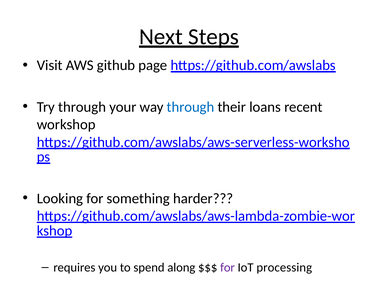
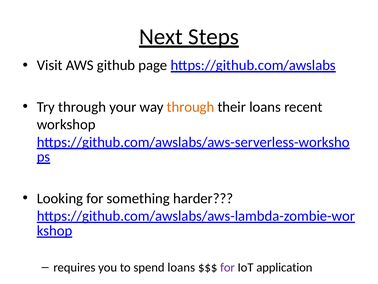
through at (191, 107) colour: blue -> orange
spend along: along -> loans
processing: processing -> application
